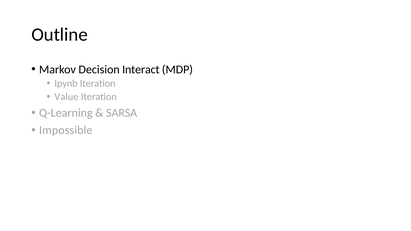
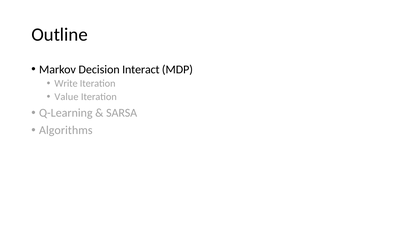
Ipynb: Ipynb -> Write
Impossible: Impossible -> Algorithms
